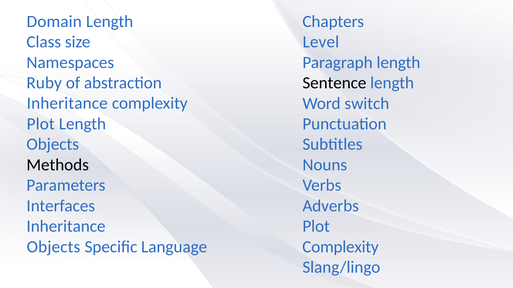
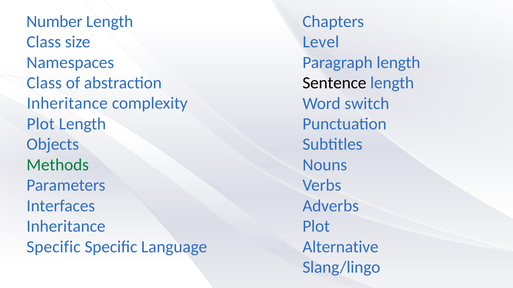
Domain: Domain -> Number
Ruby at (44, 83): Ruby -> Class
Methods colour: black -> green
Objects at (53, 247): Objects -> Specific
Complexity at (341, 247): Complexity -> Alternative
